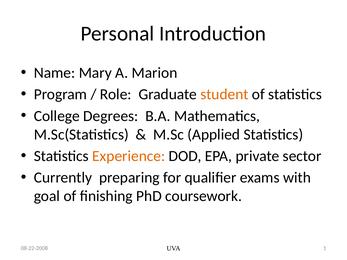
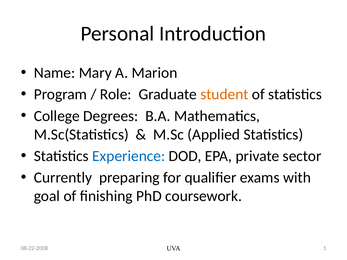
Experience colour: orange -> blue
